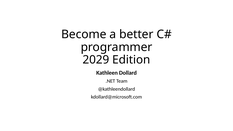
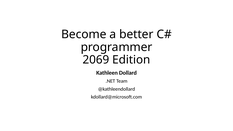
2029: 2029 -> 2069
